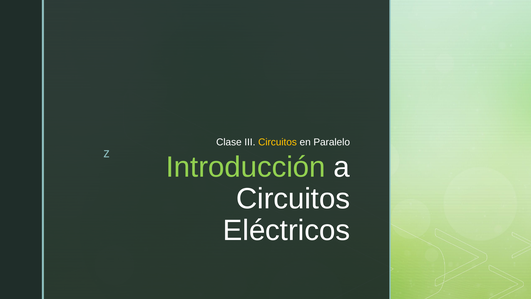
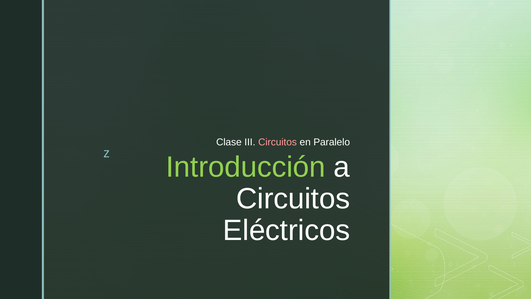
Circuitos at (278, 142) colour: yellow -> pink
